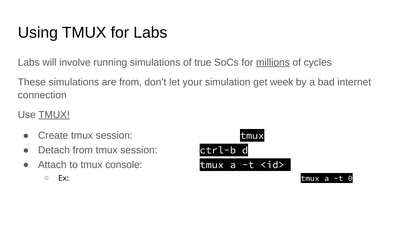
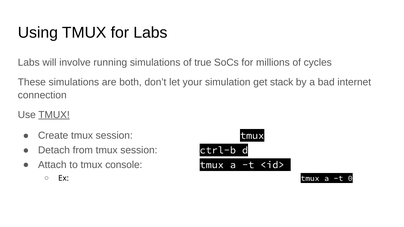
millions underline: present -> none
are from: from -> both
week: week -> stack
